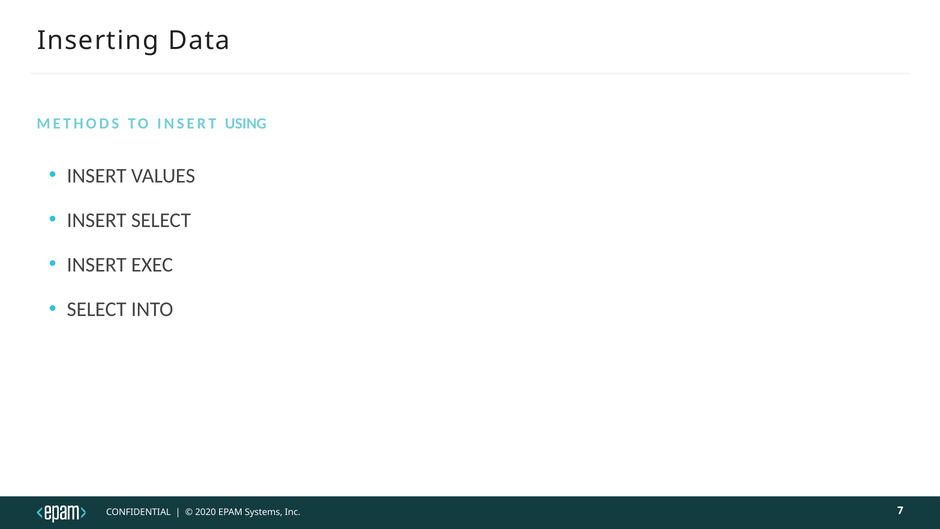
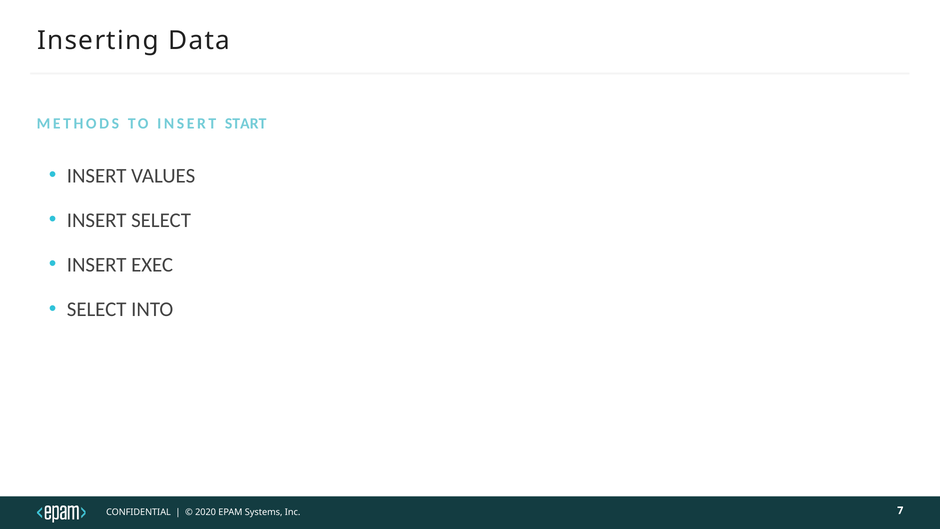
USING: USING -> START
